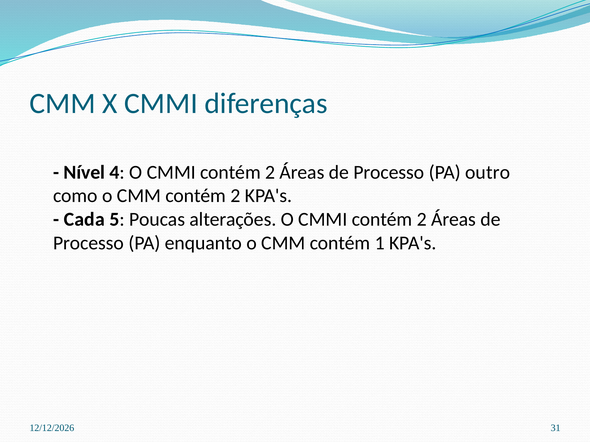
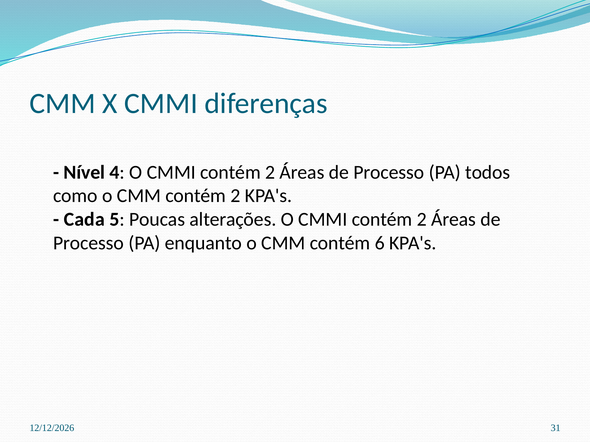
outro: outro -> todos
1: 1 -> 6
